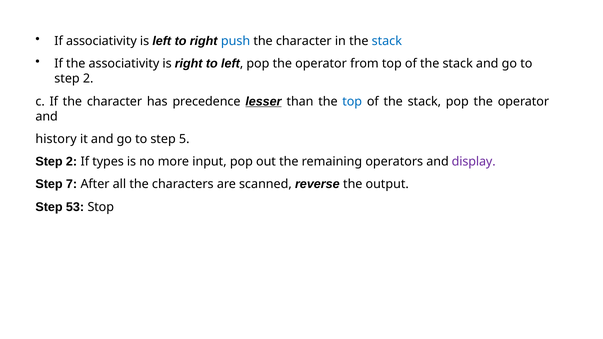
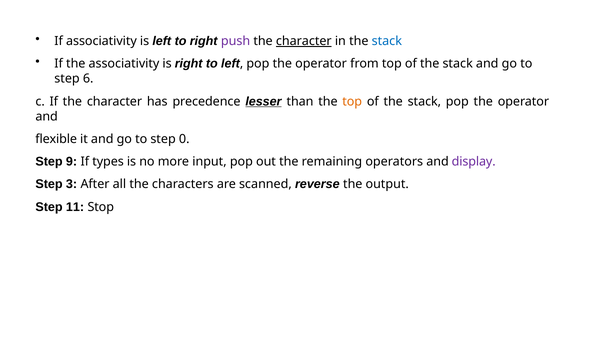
push colour: blue -> purple
character at (304, 41) underline: none -> present
2 at (88, 79): 2 -> 6
top at (352, 101) colour: blue -> orange
history: history -> flexible
5: 5 -> 0
2 at (72, 162): 2 -> 9
7: 7 -> 3
53: 53 -> 11
